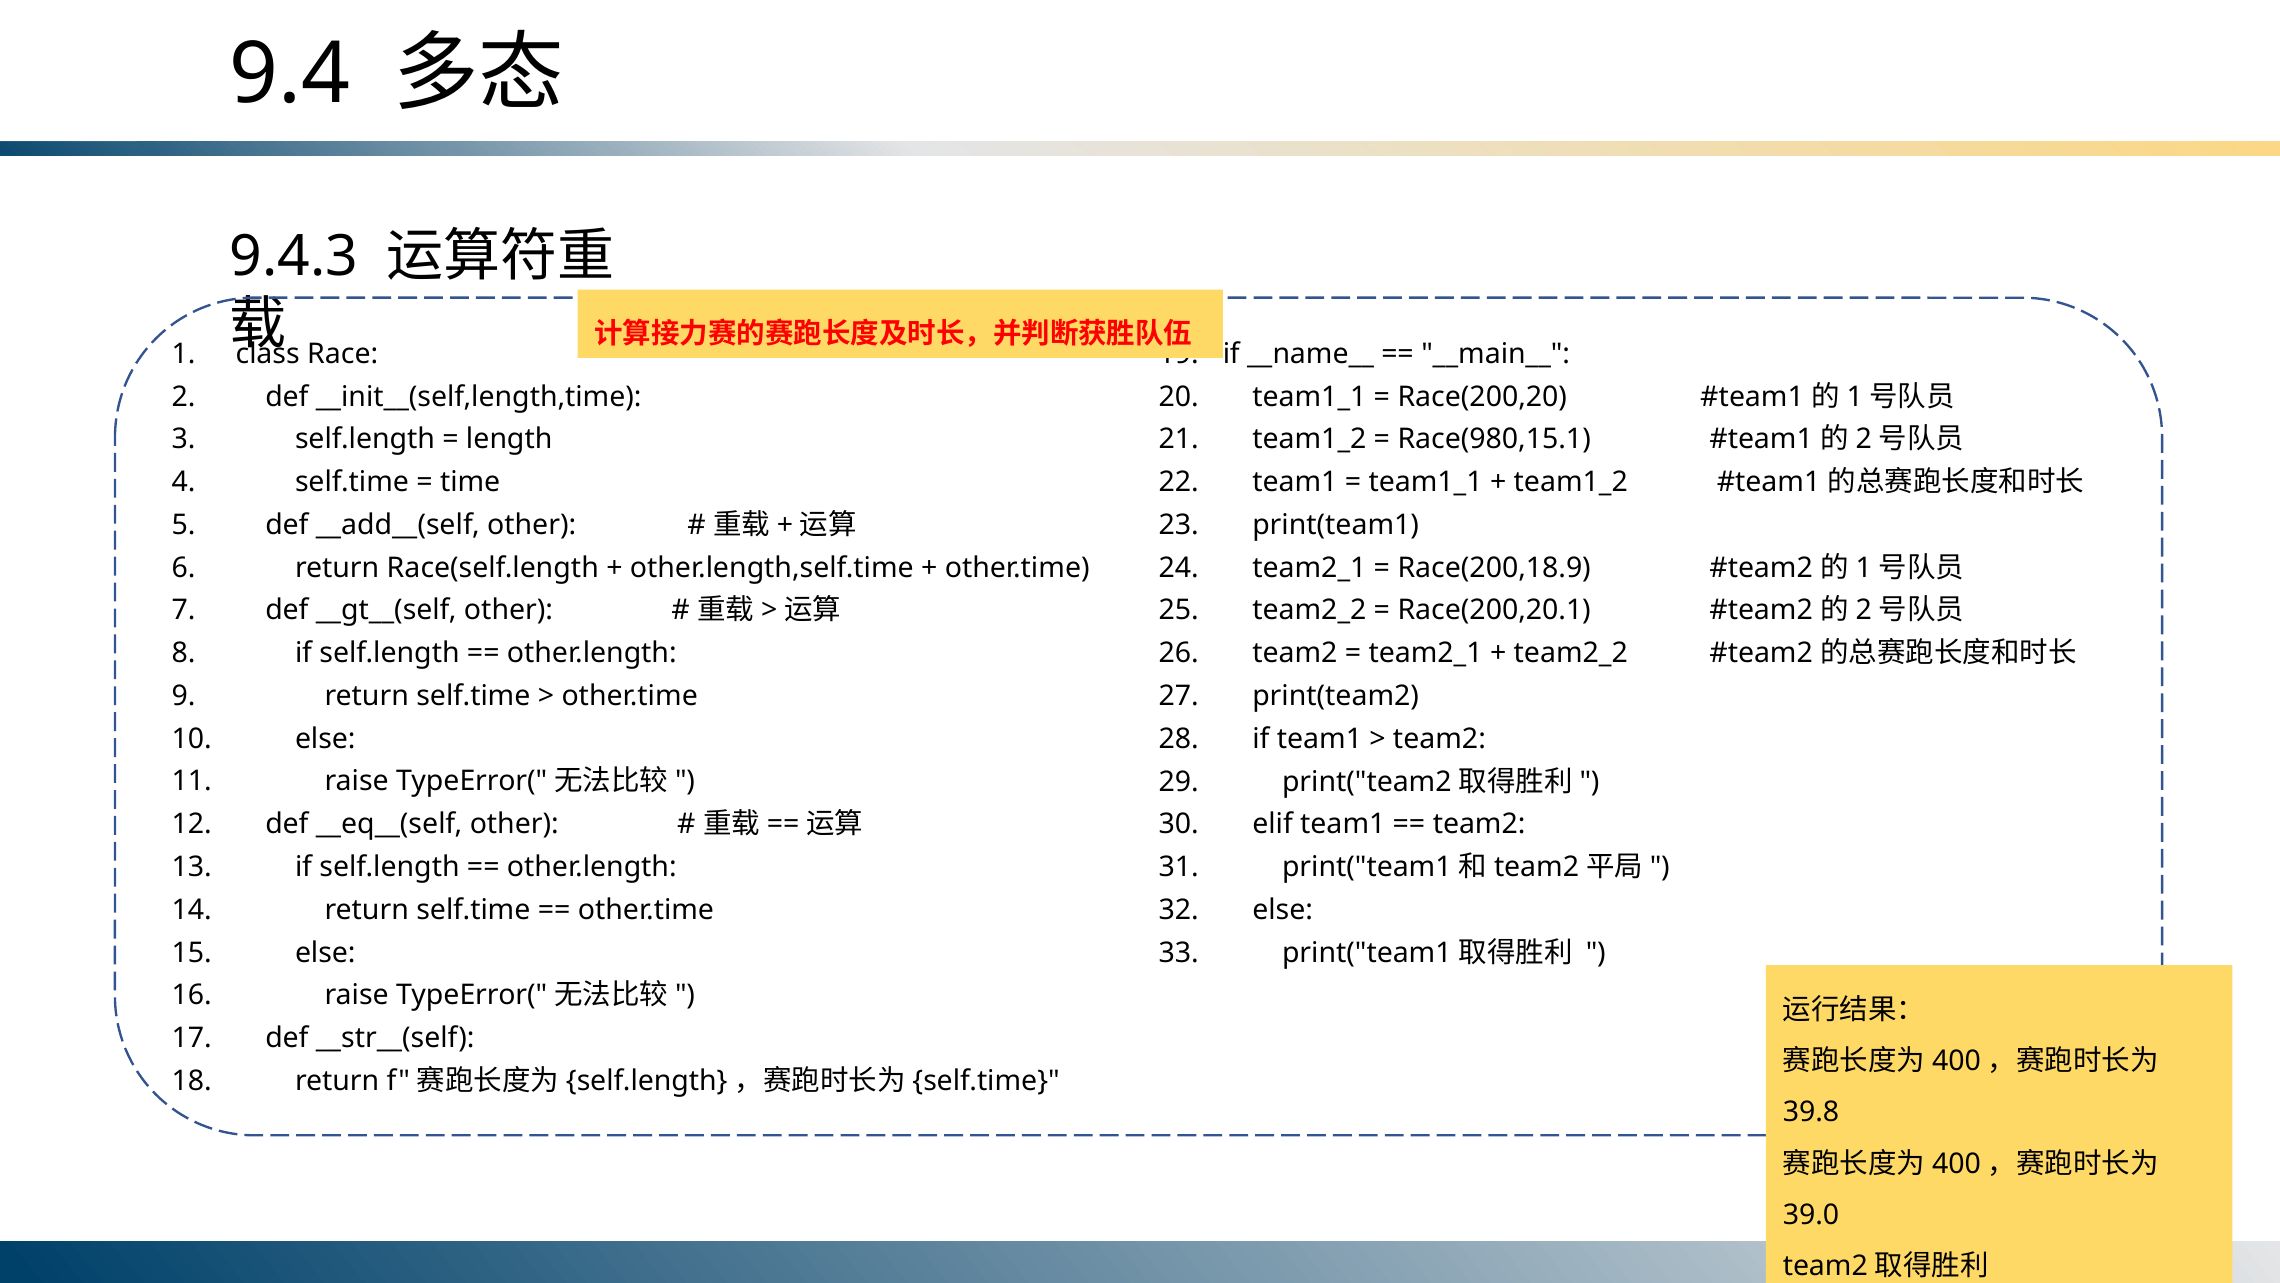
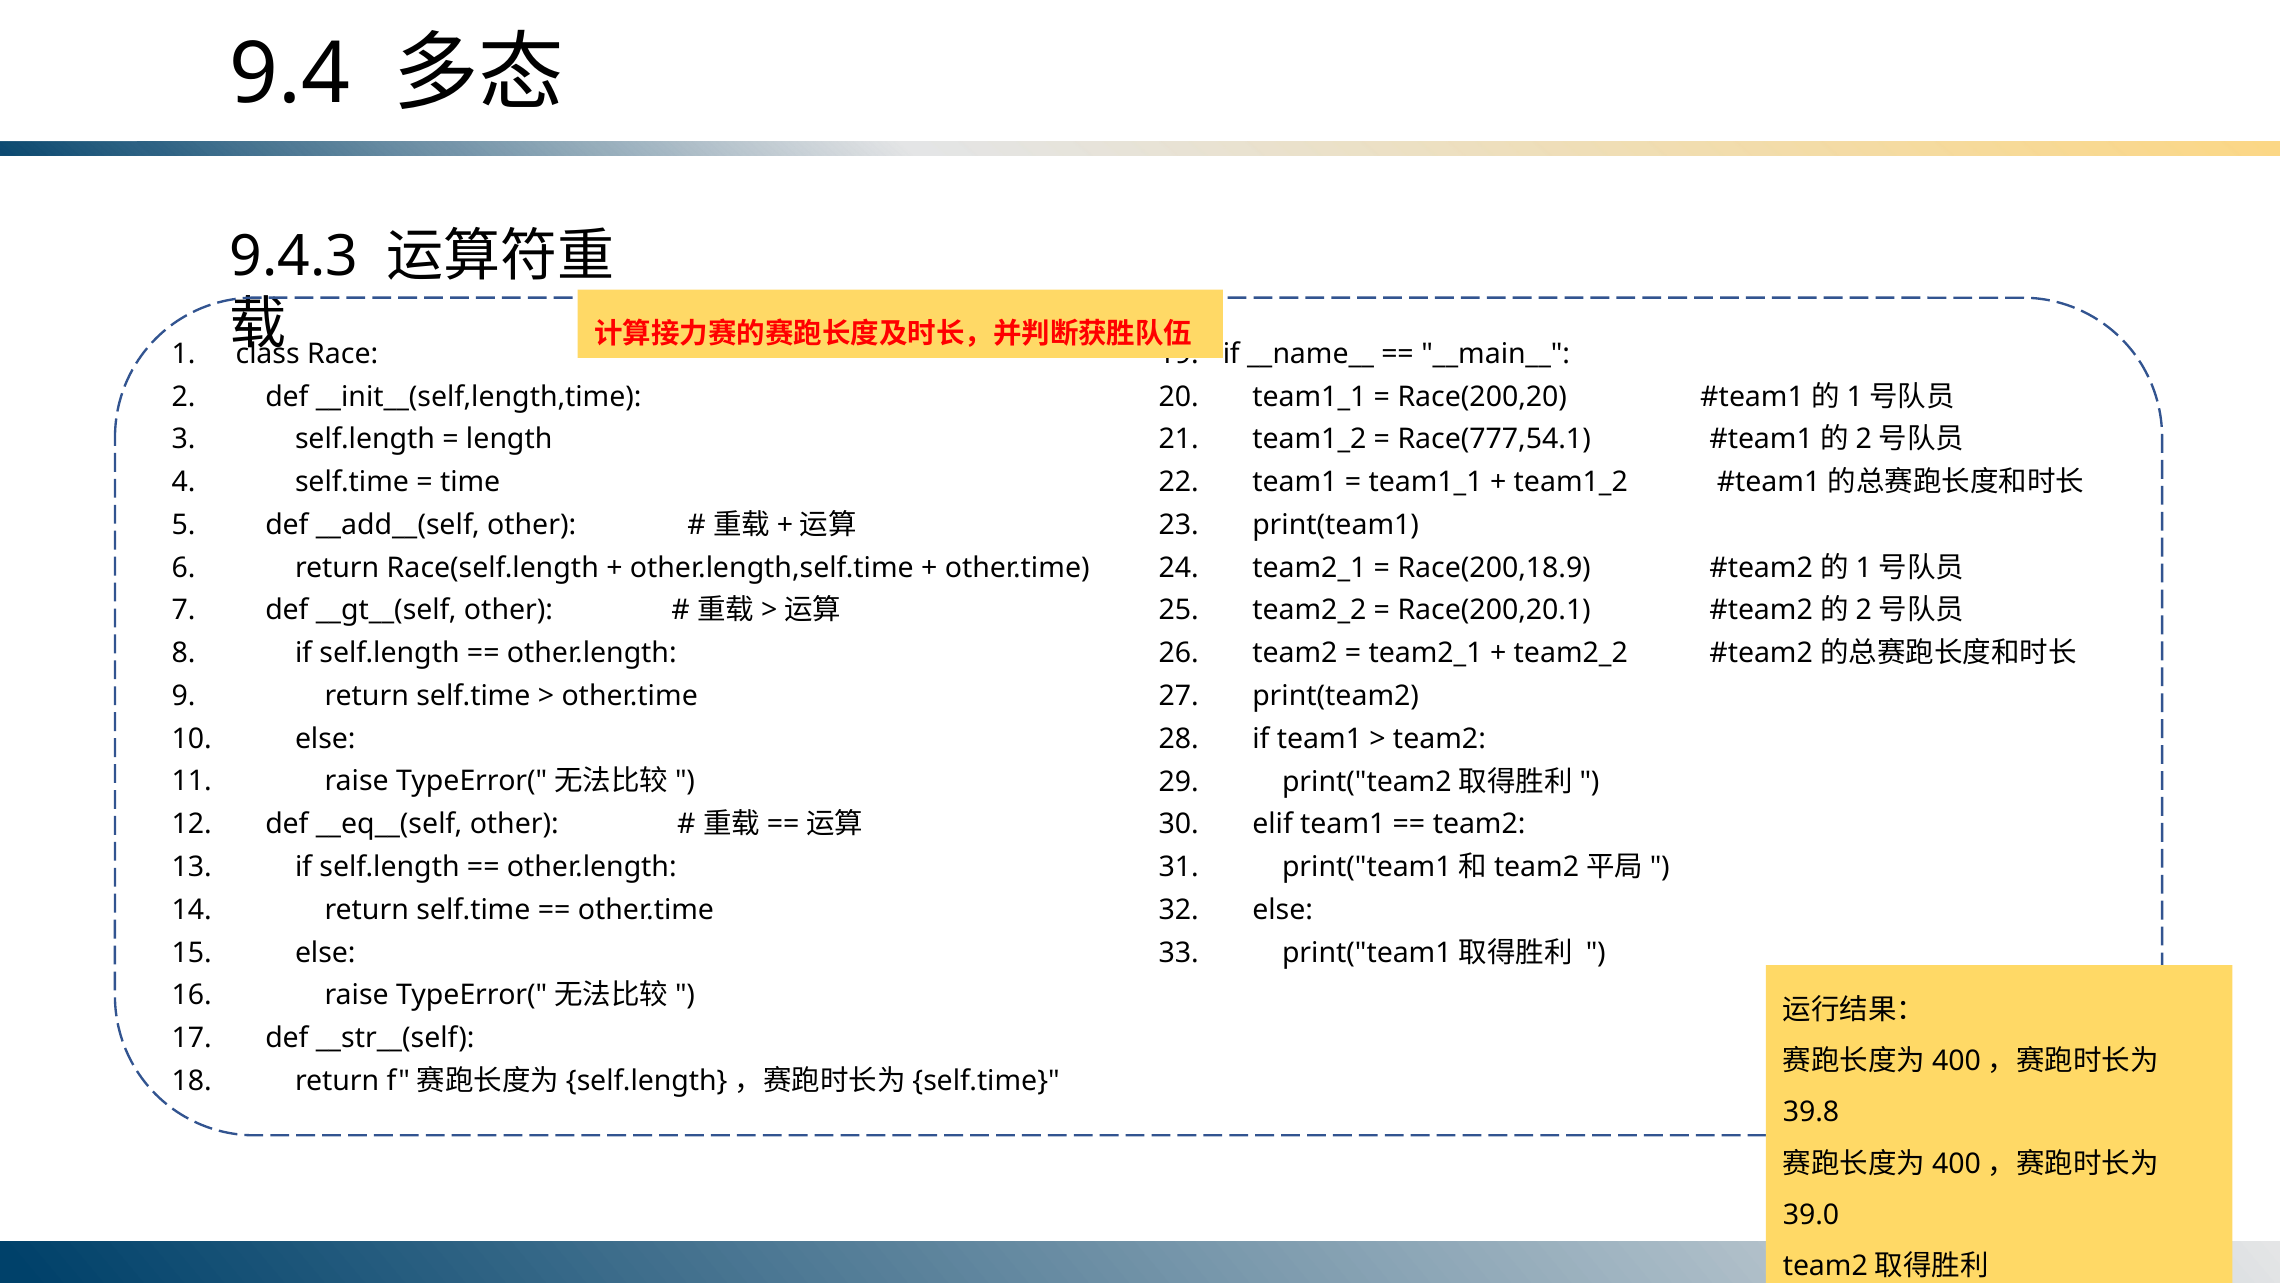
Race(980,15.1: Race(980,15.1 -> Race(777,54.1
